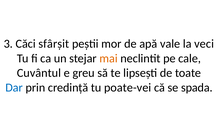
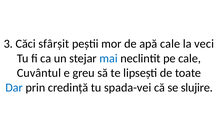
apă vale: vale -> cale
mai colour: orange -> blue
poate-vei: poate-vei -> spada-vei
spada: spada -> slujire
